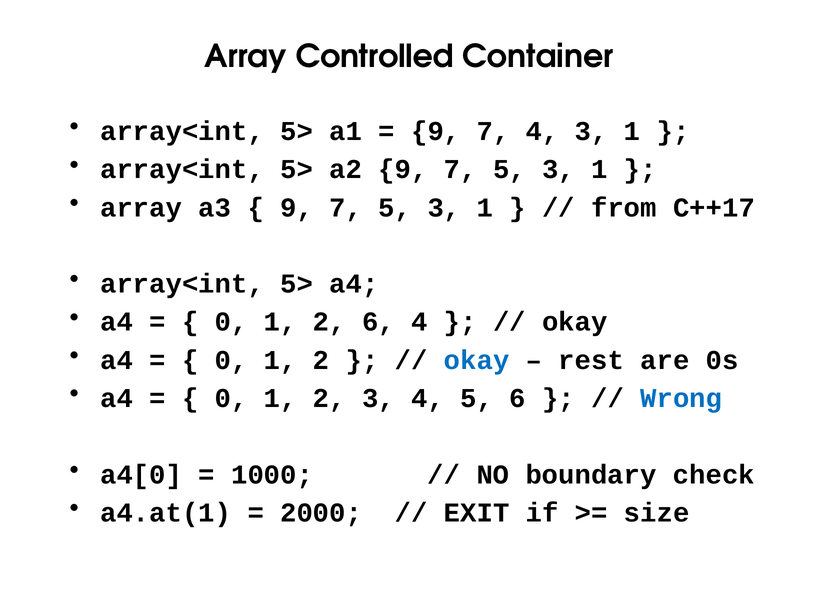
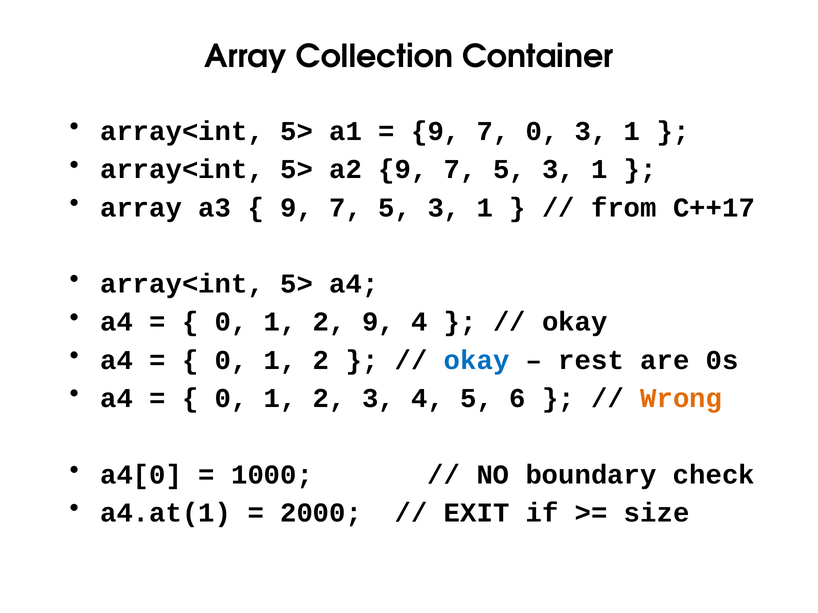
Controlled: Controlled -> Collection
7 4: 4 -> 0
2 6: 6 -> 9
Wrong colour: blue -> orange
